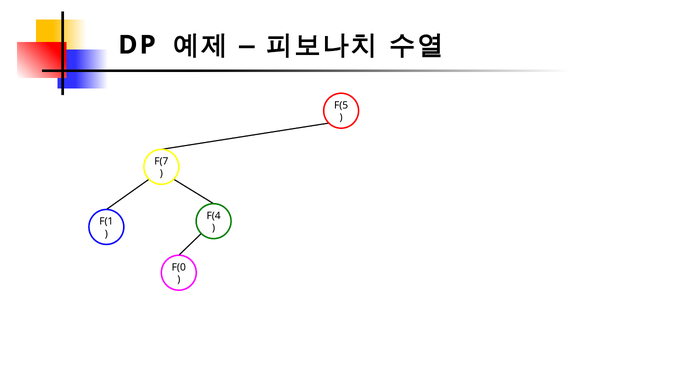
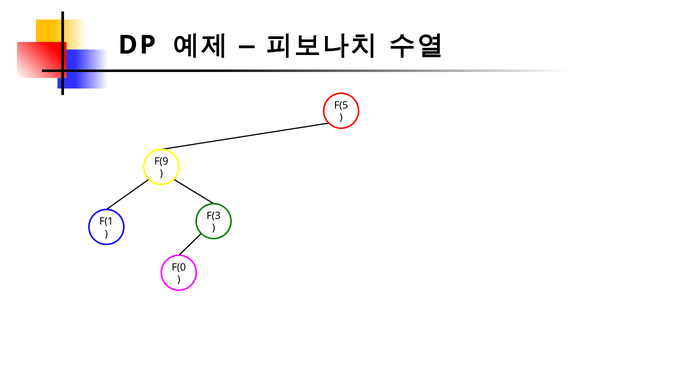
F(7: F(7 -> F(9
F(4: F(4 -> F(3
